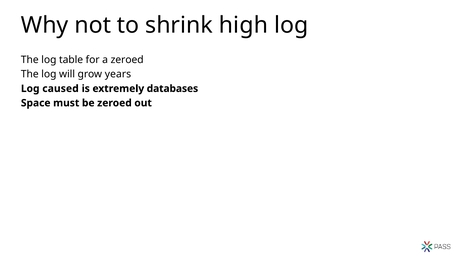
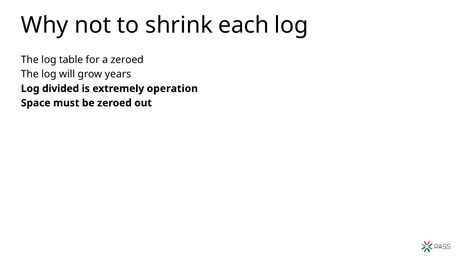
high: high -> each
caused: caused -> divided
databases: databases -> operation
